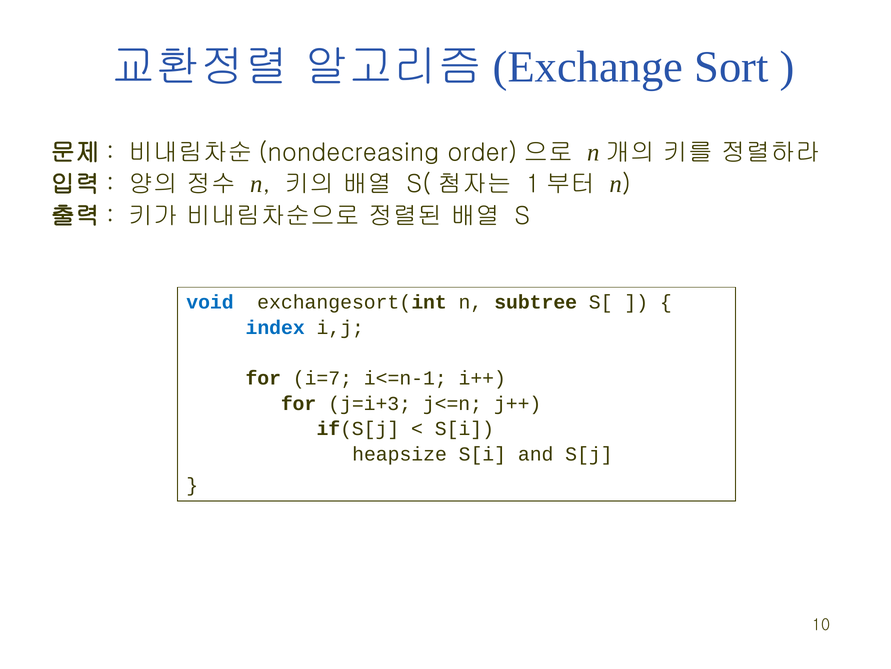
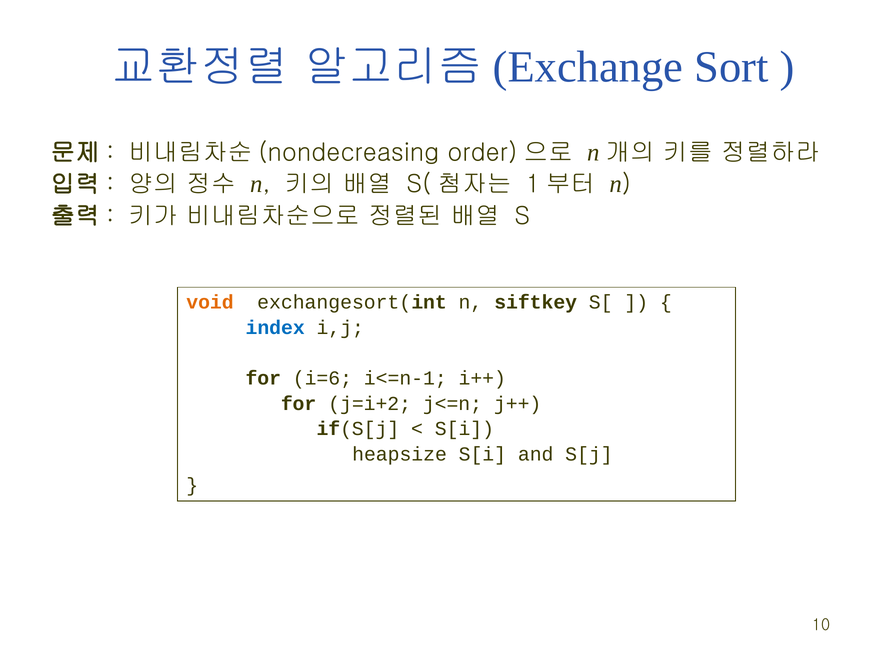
void colour: blue -> orange
subtree: subtree -> siftkey
i=7: i=7 -> i=6
j=i+3: j=i+3 -> j=i+2
